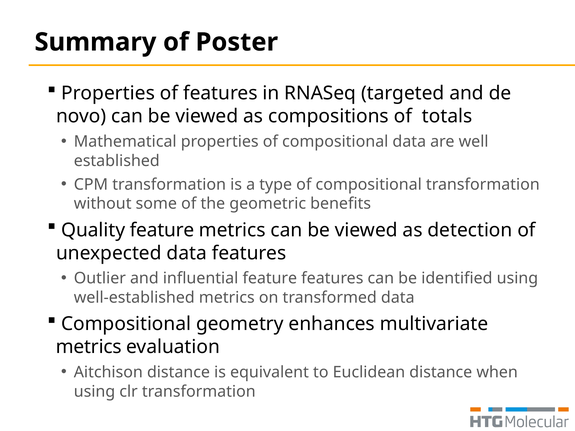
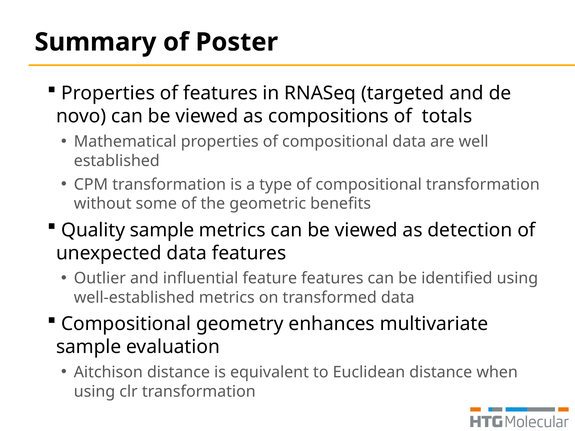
Quality feature: feature -> sample
metrics at (89, 347): metrics -> sample
